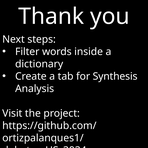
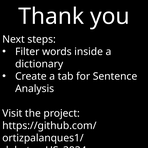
Synthesis: Synthesis -> Sentence
